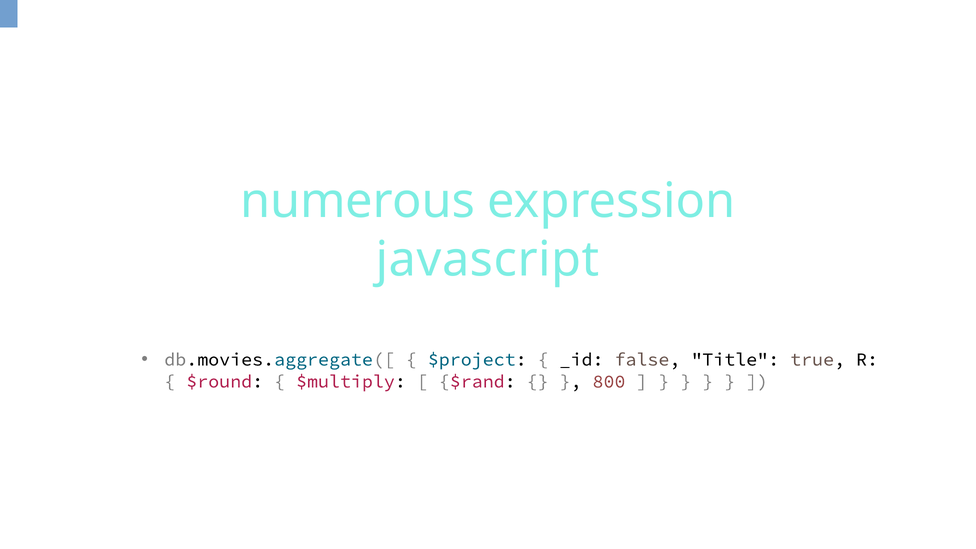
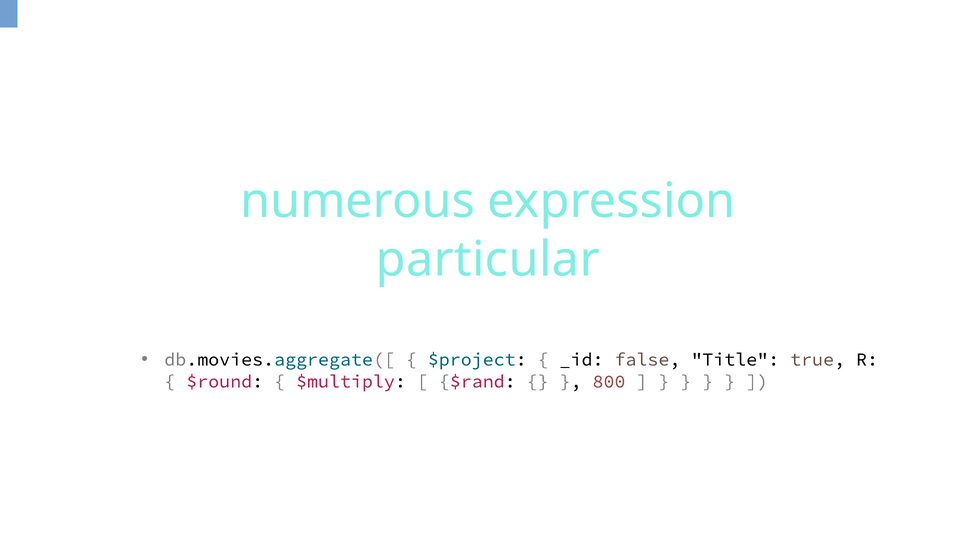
javascript: javascript -> particular
